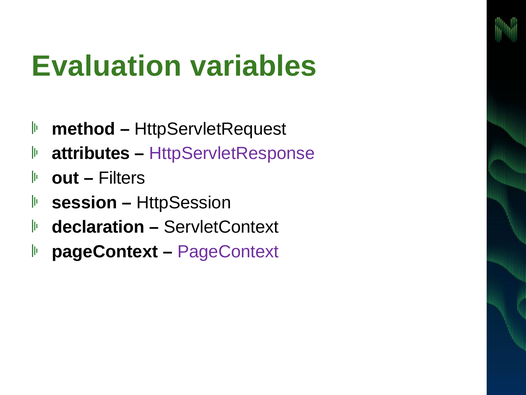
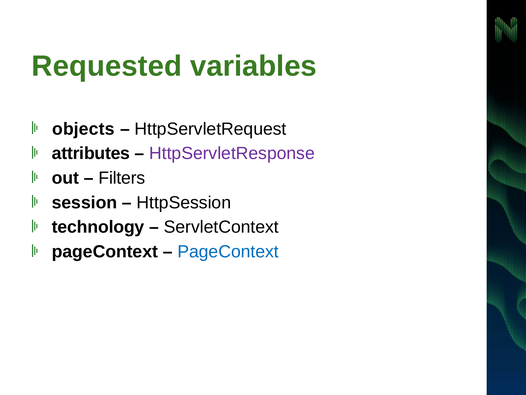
Evaluation: Evaluation -> Requested
method: method -> objects
declaration: declaration -> technology
PageContext at (228, 251) colour: purple -> blue
